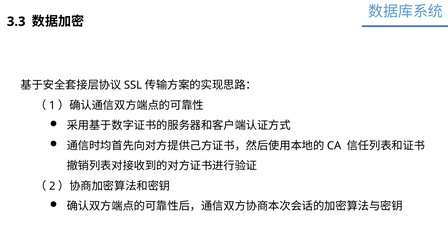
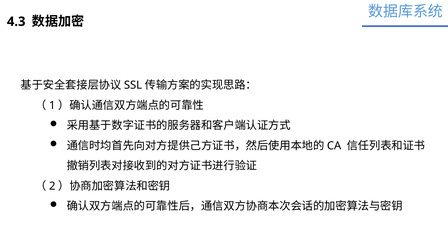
3.3: 3.3 -> 4.3
